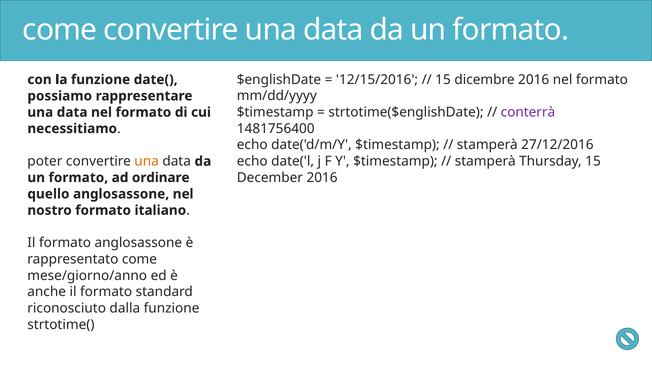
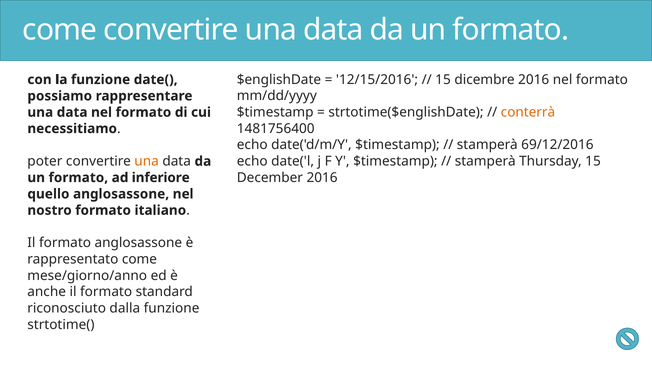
conterrà colour: purple -> orange
27/12/2016: 27/12/2016 -> 69/12/2016
ordinare: ordinare -> inferiore
